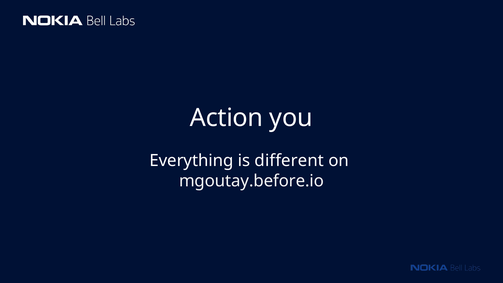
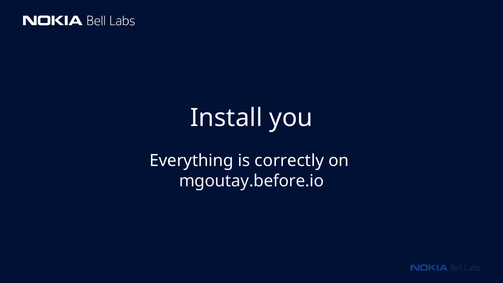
Action: Action -> Install
different: different -> correctly
